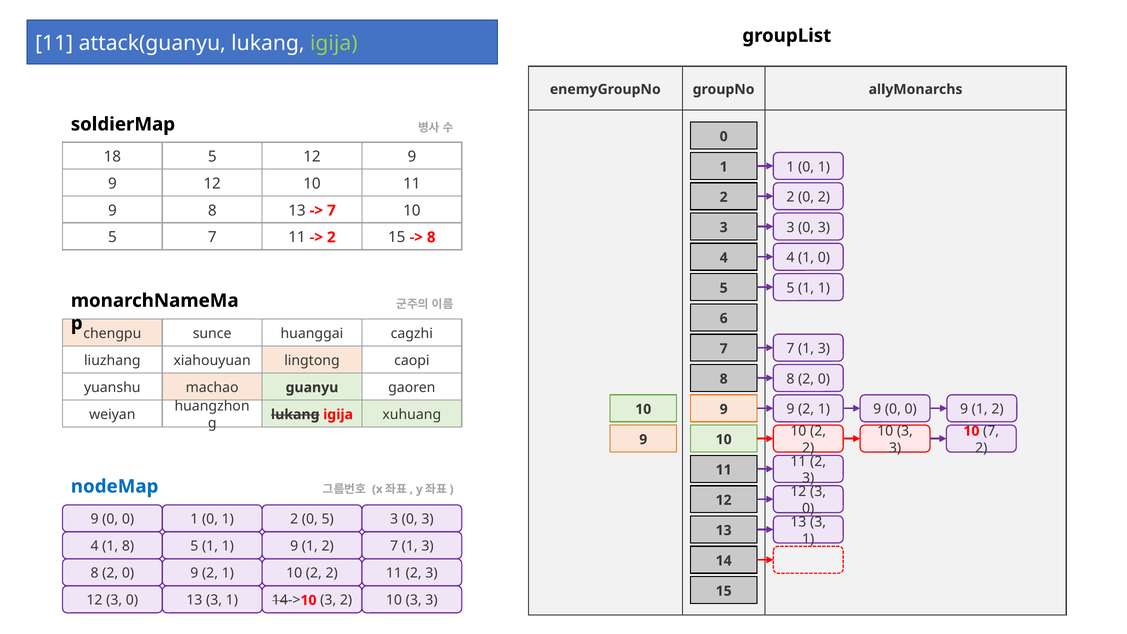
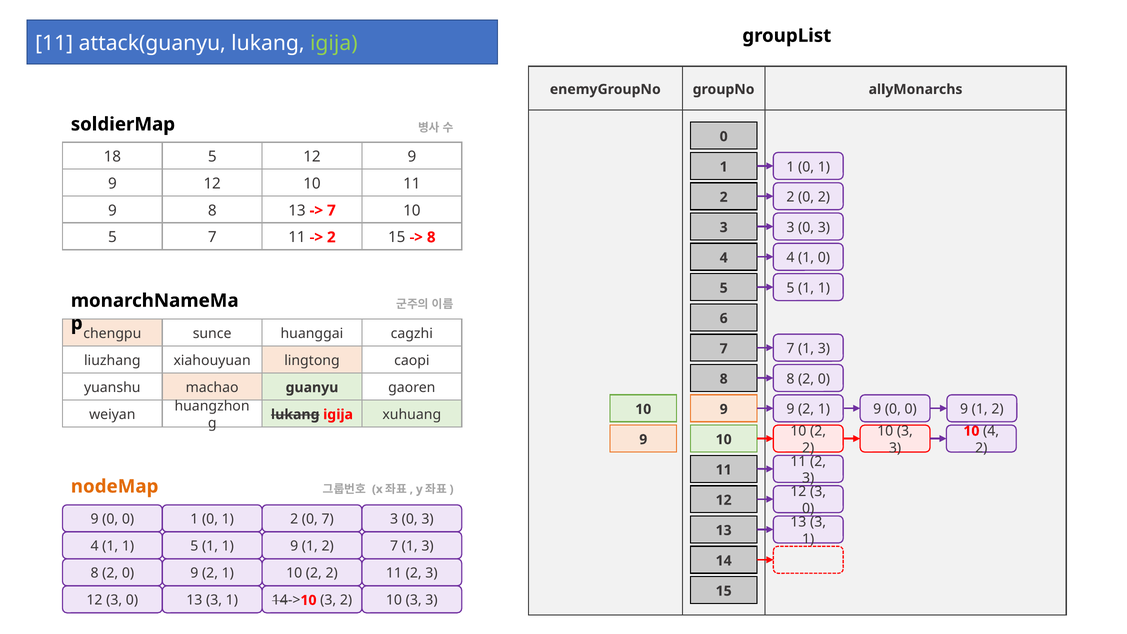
10 7: 7 -> 4
nodeMap colour: blue -> orange
2 0 5: 5 -> 7
4 1 8: 8 -> 1
